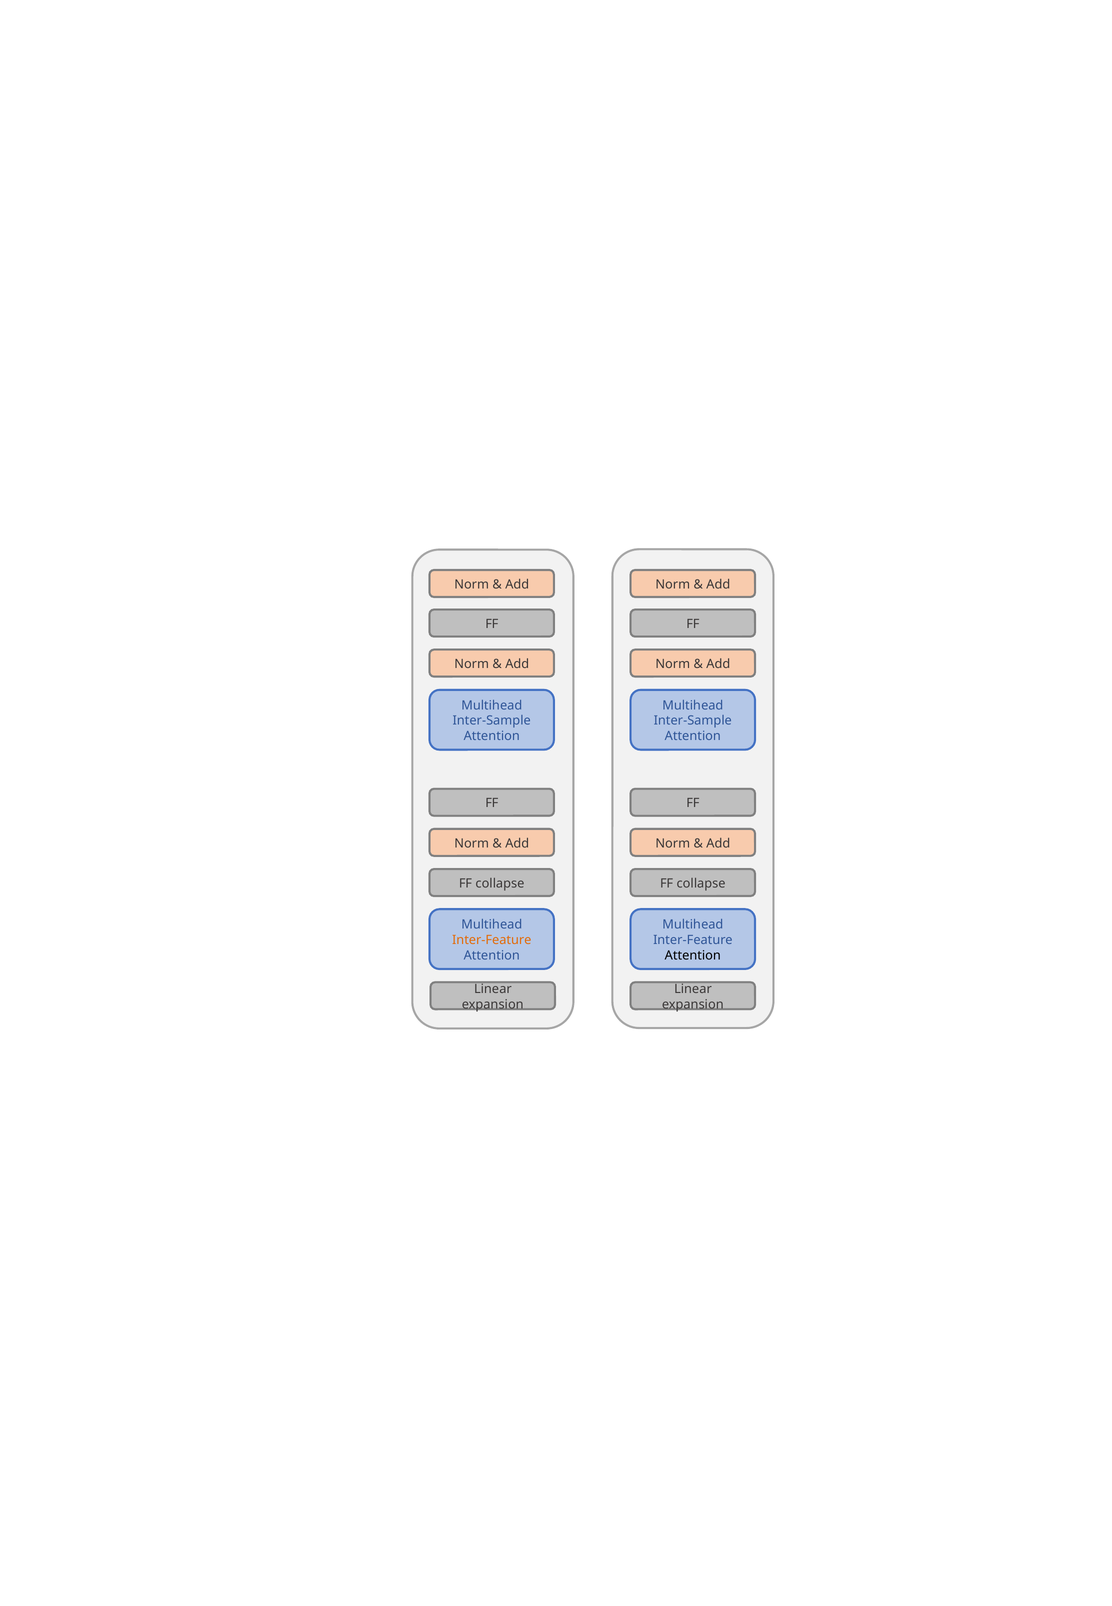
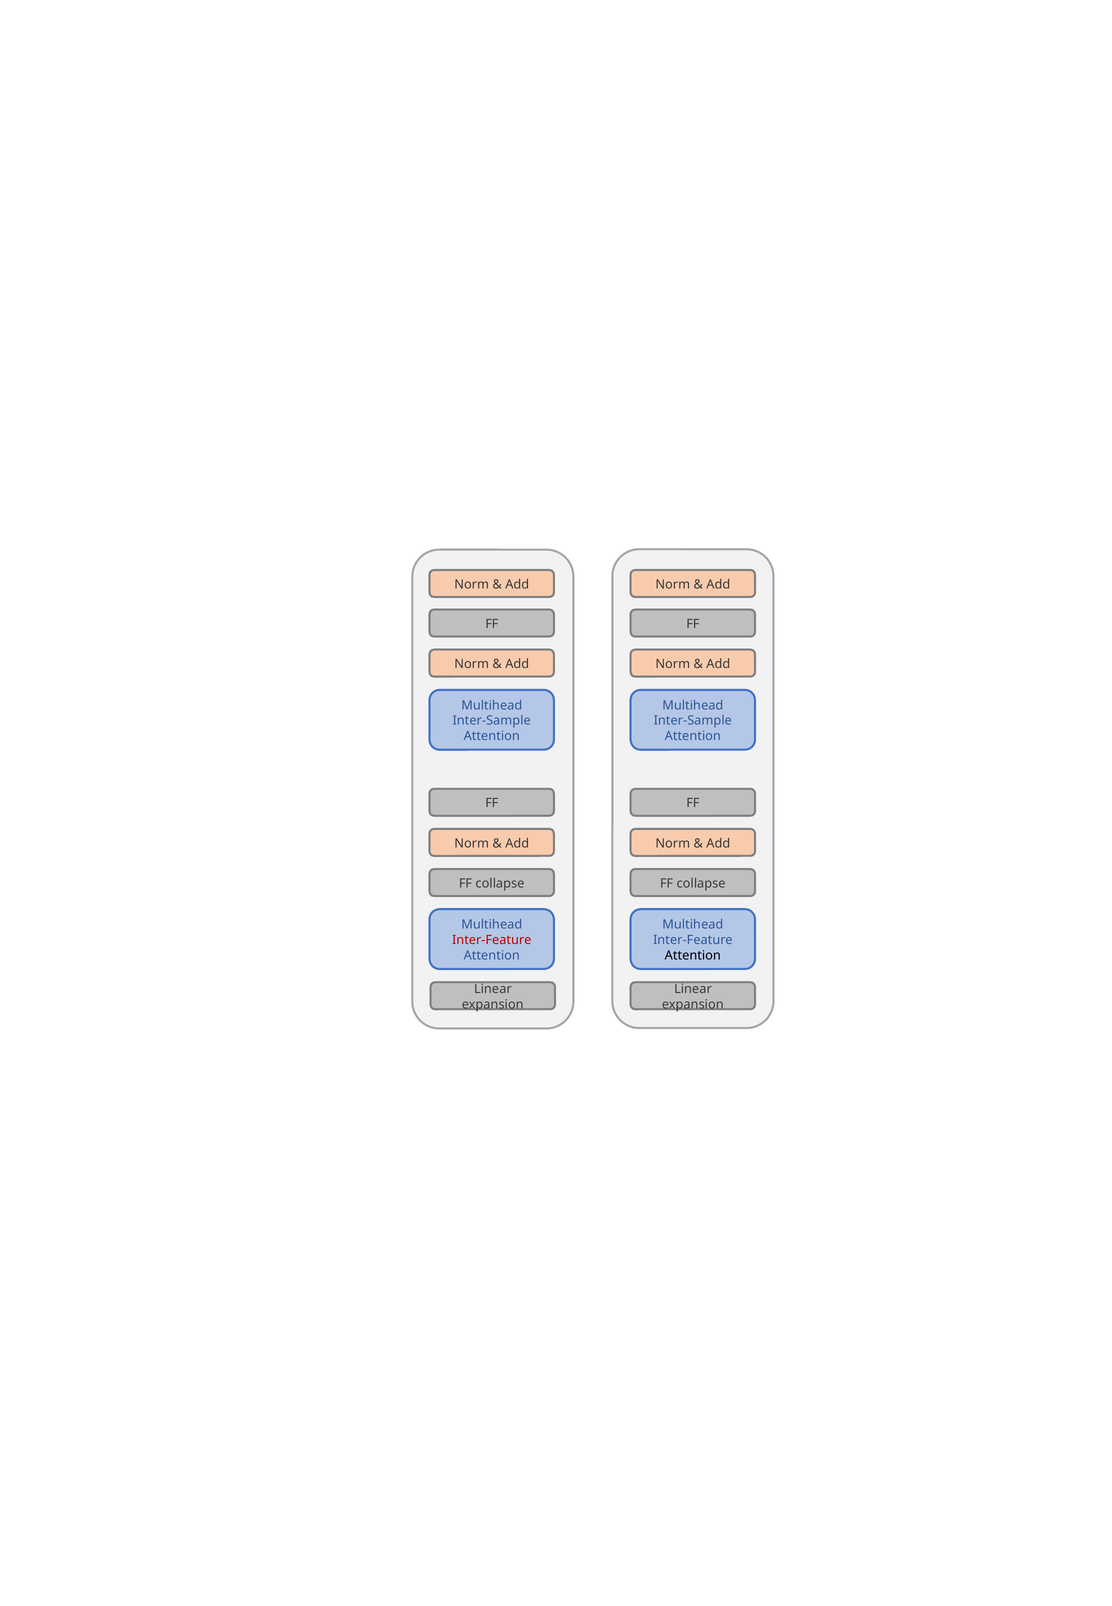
Inter-Feature at (492, 940) colour: orange -> red
